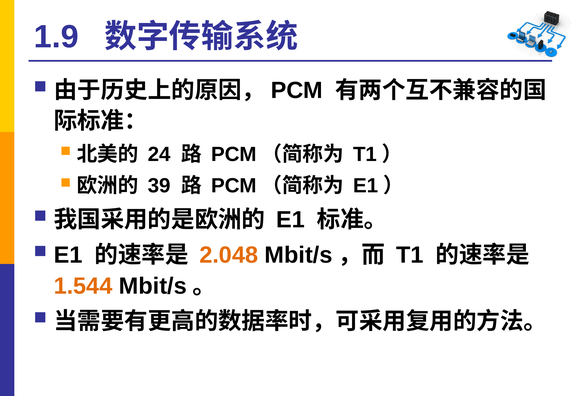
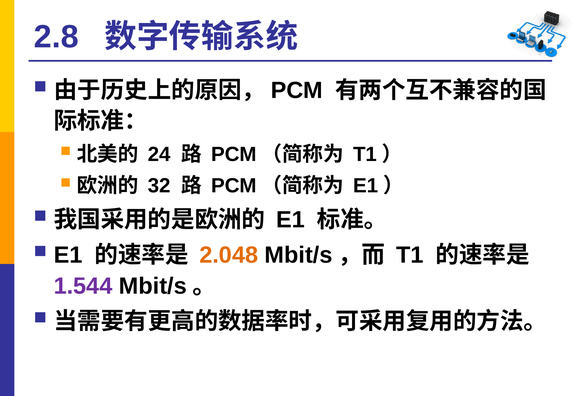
1.9: 1.9 -> 2.8
39: 39 -> 32
1.544 colour: orange -> purple
